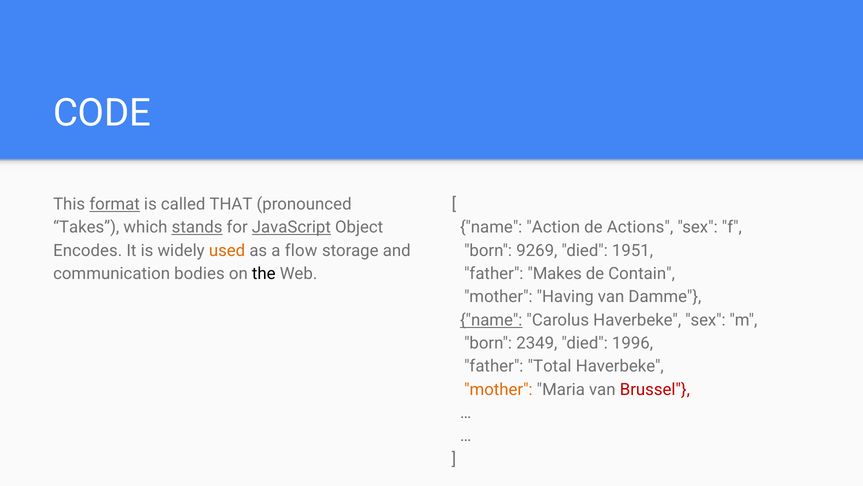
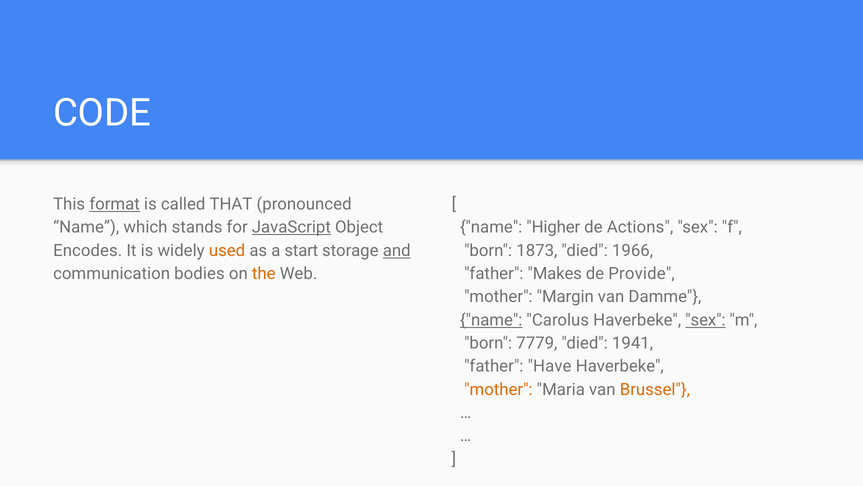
Takes at (86, 227): Takes -> Name
stands underline: present -> none
Action: Action -> Higher
flow: flow -> start
and underline: none -> present
9269: 9269 -> 1873
1951: 1951 -> 1966
the colour: black -> orange
Contain: Contain -> Provide
Having: Having -> Margin
sex at (705, 320) underline: none -> present
2349: 2349 -> 7779
1996: 1996 -> 1941
Total: Total -> Have
Brussel colour: red -> orange
